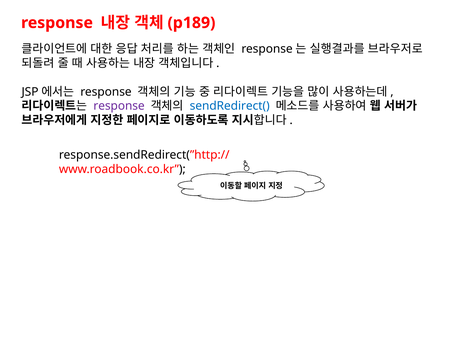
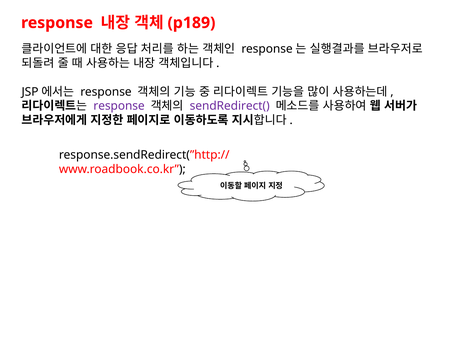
sendRedirect( colour: blue -> purple
